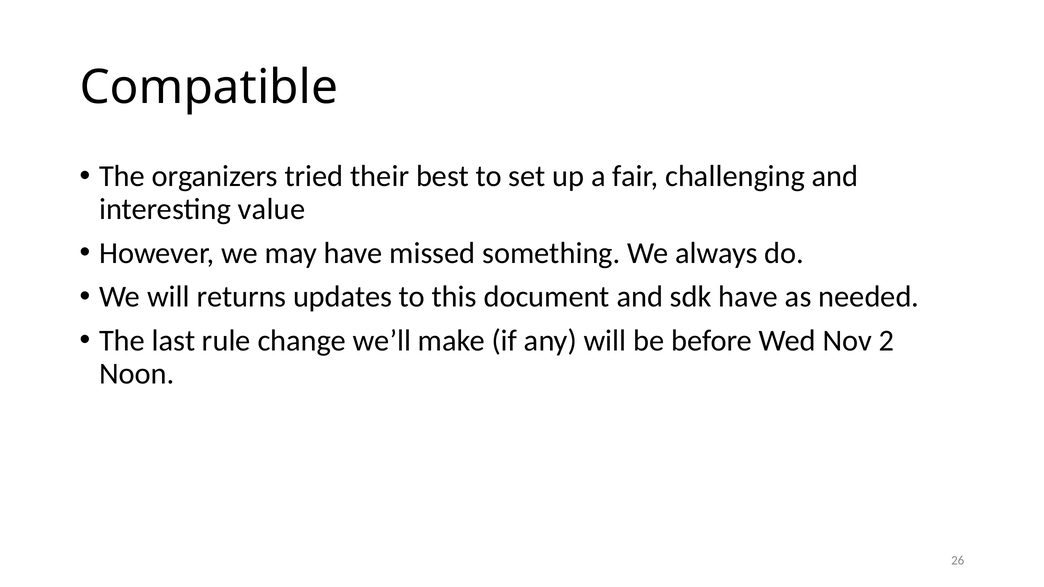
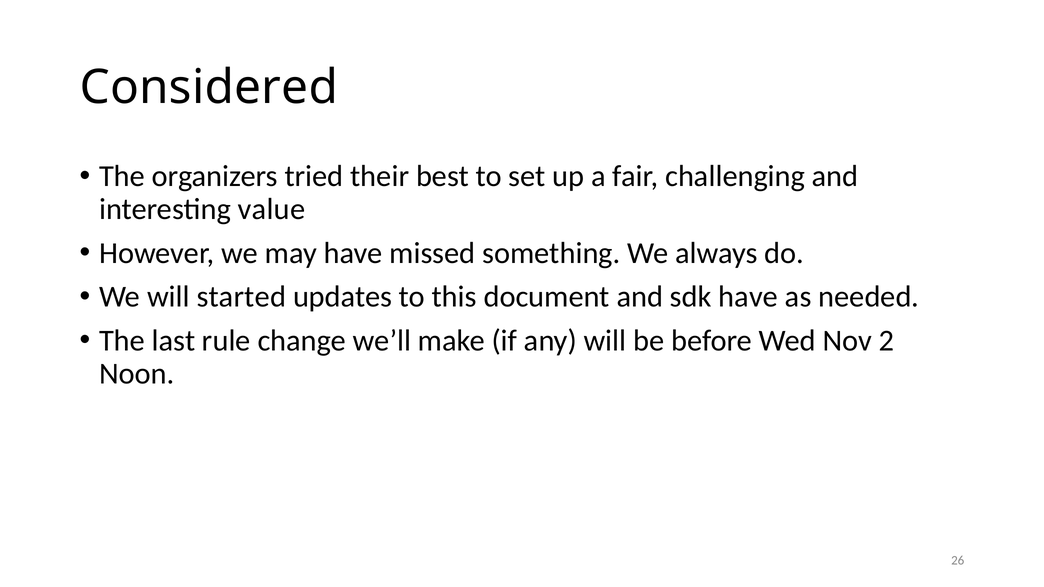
Compatible: Compatible -> Considered
returns: returns -> started
